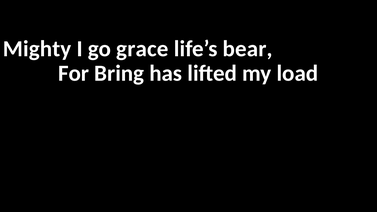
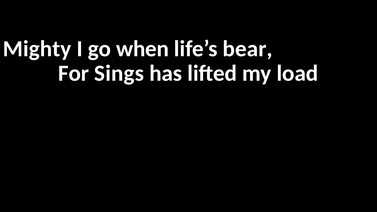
grace: grace -> when
Bring: Bring -> Sings
